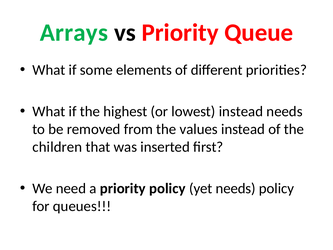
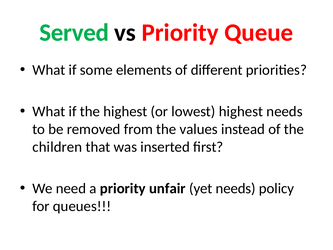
Arrays: Arrays -> Served
lowest instead: instead -> highest
priority policy: policy -> unfair
